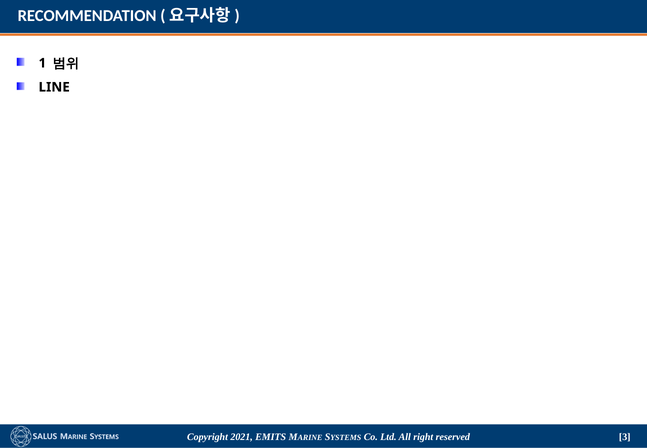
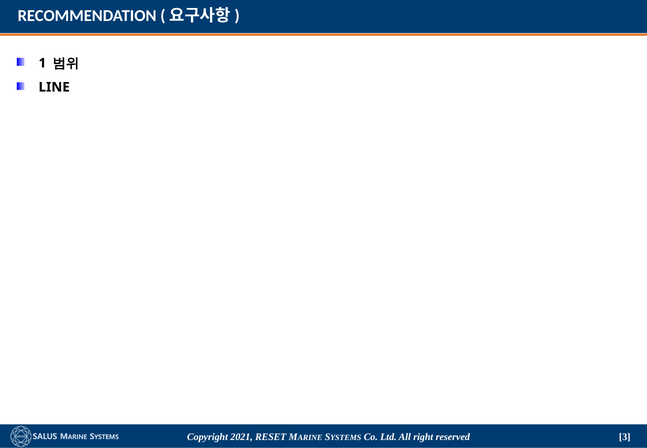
EMITS: EMITS -> RESET
